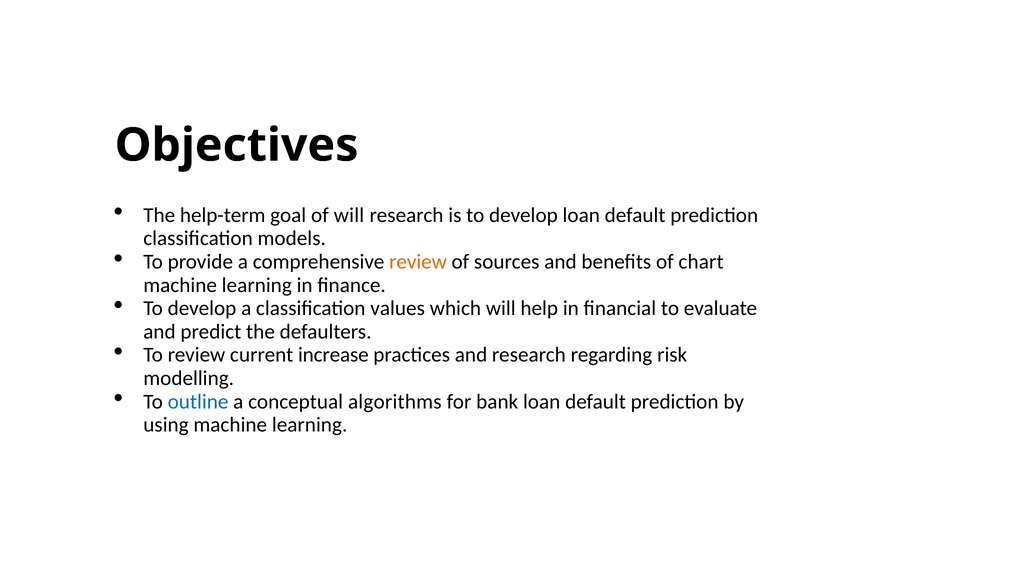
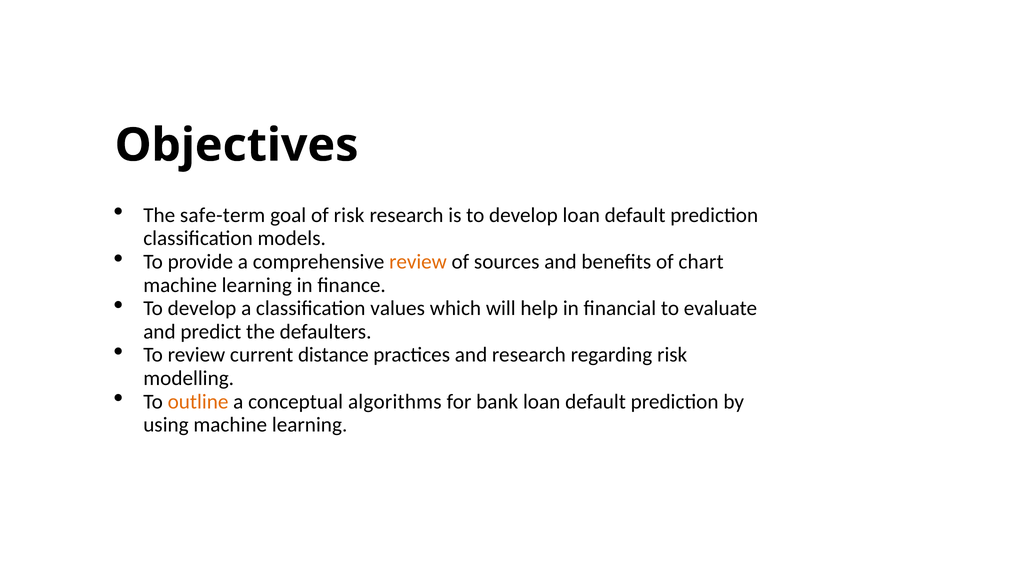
help-term: help-term -> safe-term
of will: will -> risk
increase: increase -> distance
outline colour: blue -> orange
